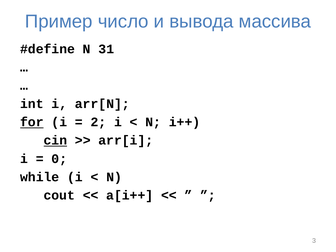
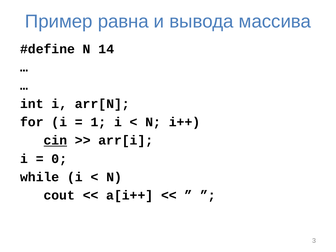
число: число -> равна
31: 31 -> 14
for underline: present -> none
2: 2 -> 1
